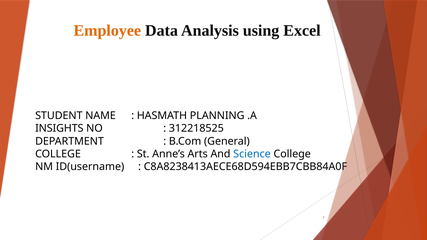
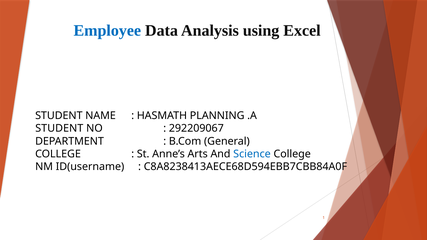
Employee colour: orange -> blue
INSIGHTS at (59, 128): INSIGHTS -> STUDENT
312218525: 312218525 -> 292209067
